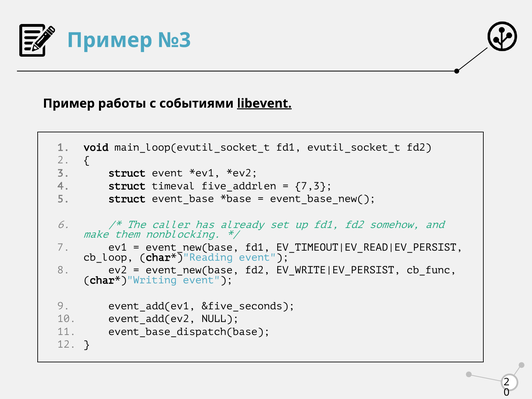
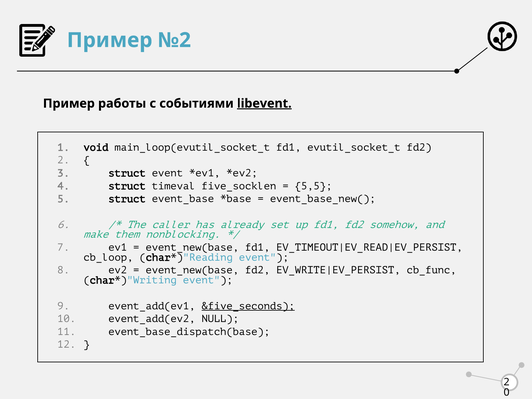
№3: №3 -> №2
five_addrlen: five_addrlen -> five_socklen
7,3: 7,3 -> 5,5
&five_seconds underline: none -> present
